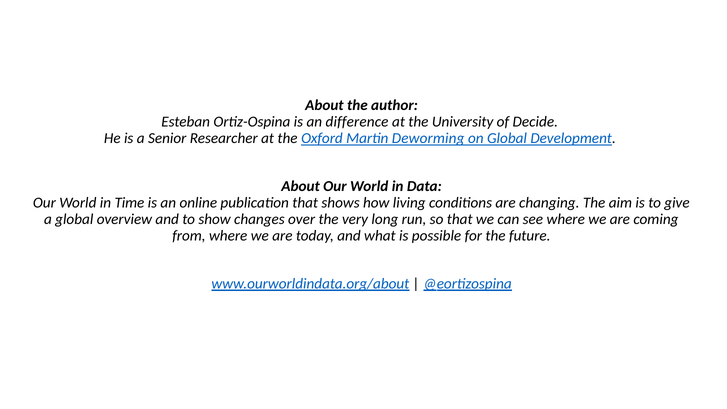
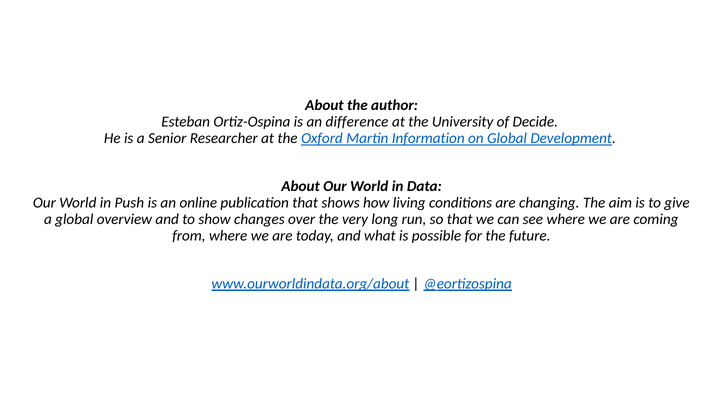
Deworming: Deworming -> Information
Time: Time -> Push
